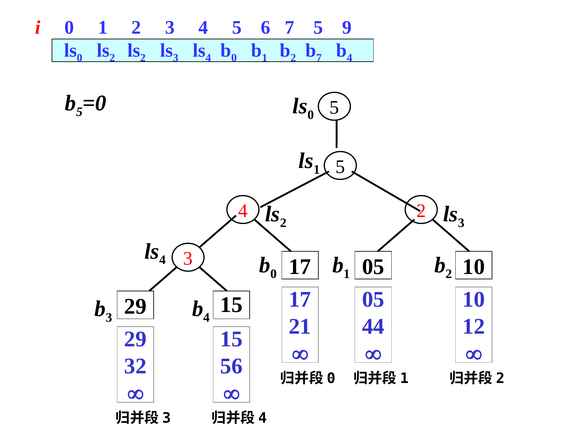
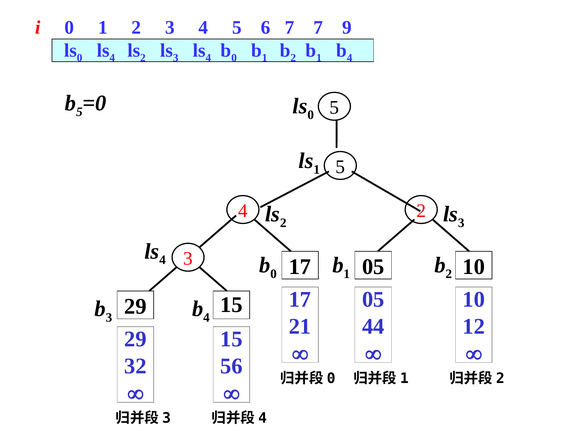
7 5: 5 -> 7
2 at (112, 58): 2 -> 4
7 at (319, 58): 7 -> 1
